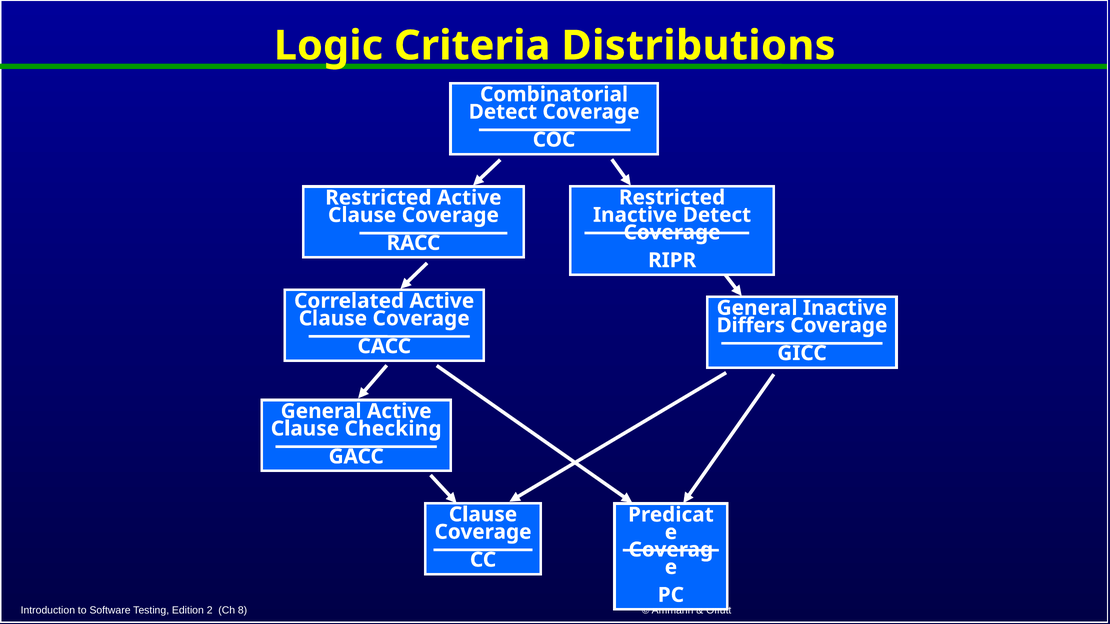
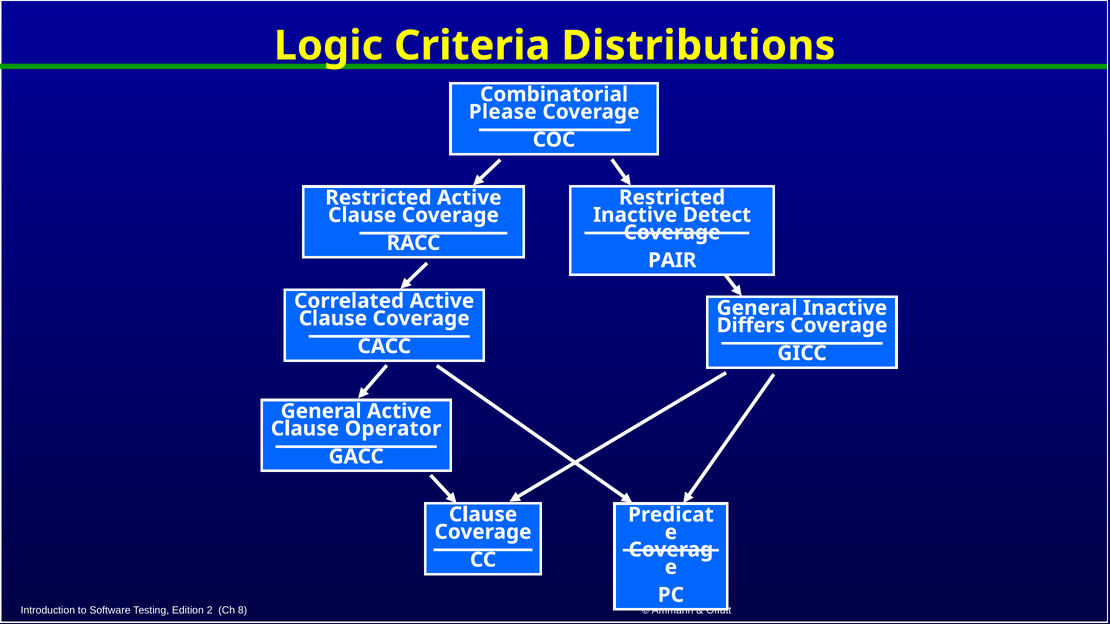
Detect at (503, 112): Detect -> Please
RIPR: RIPR -> PAIR
Checking: Checking -> Operator
